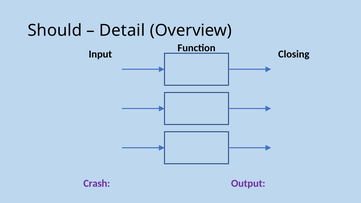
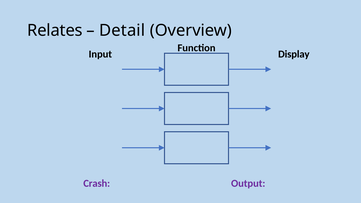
Should: Should -> Relates
Closing: Closing -> Display
